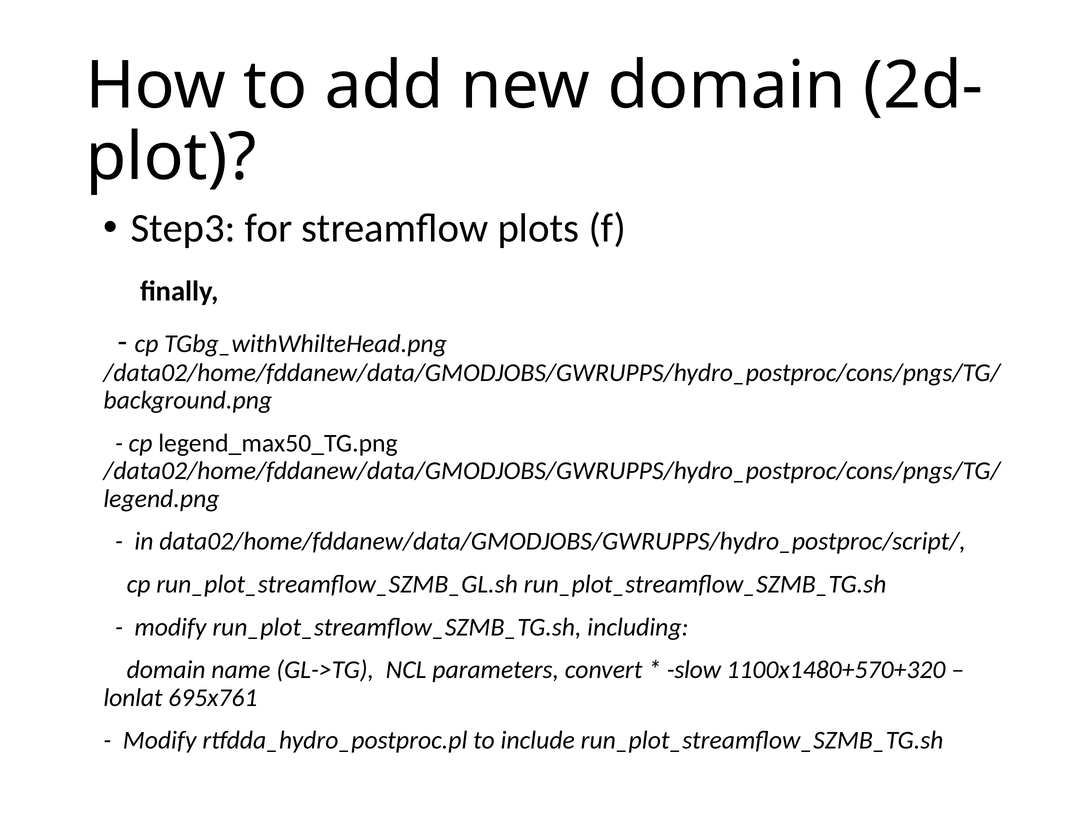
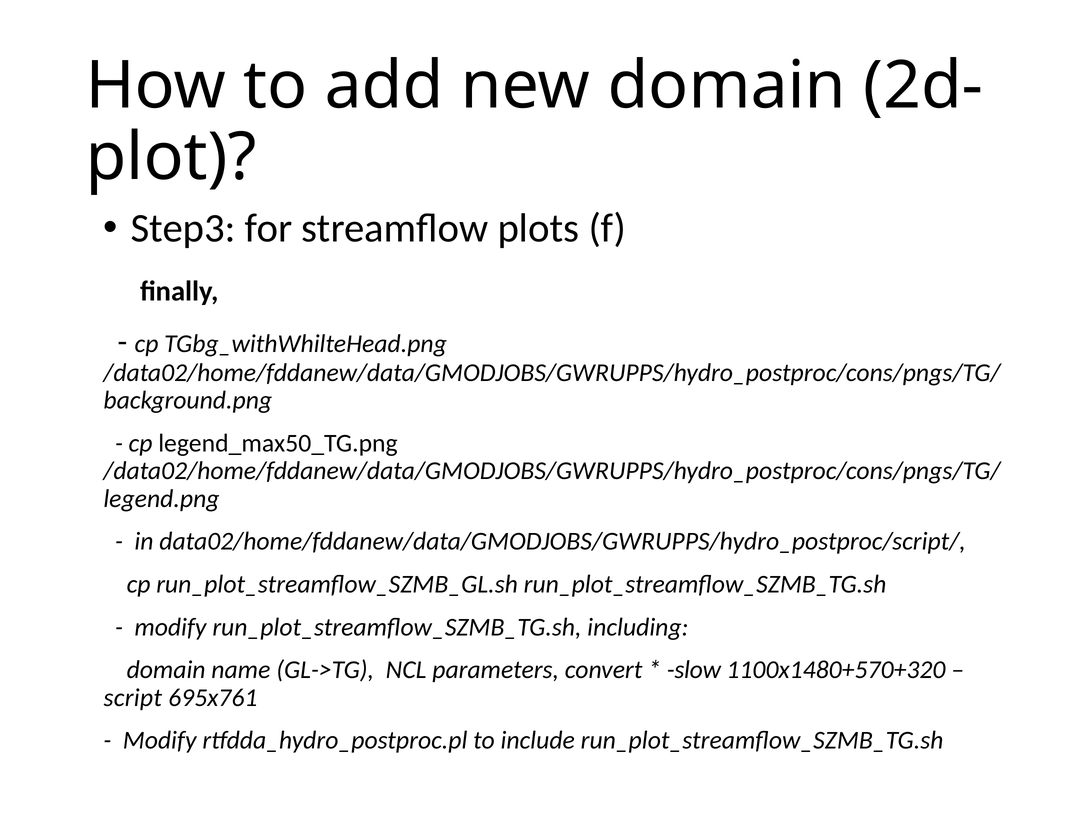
lonlat: lonlat -> script
